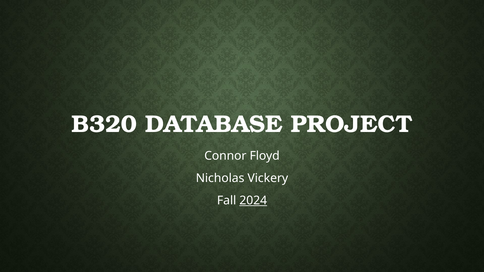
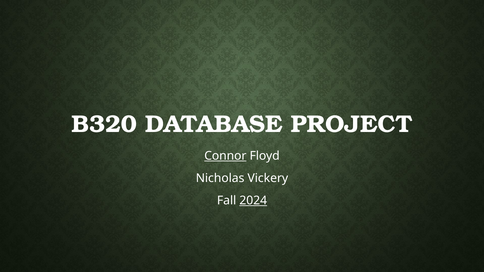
Connor underline: none -> present
